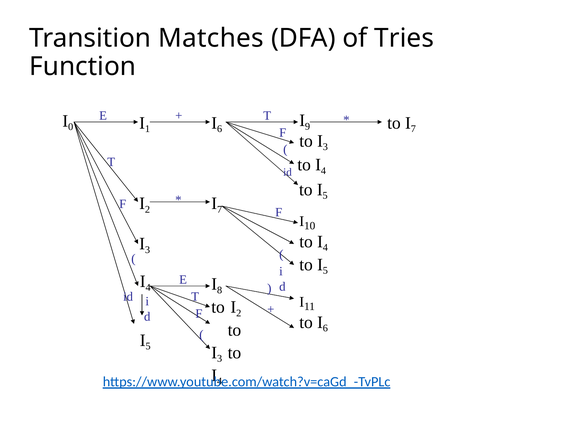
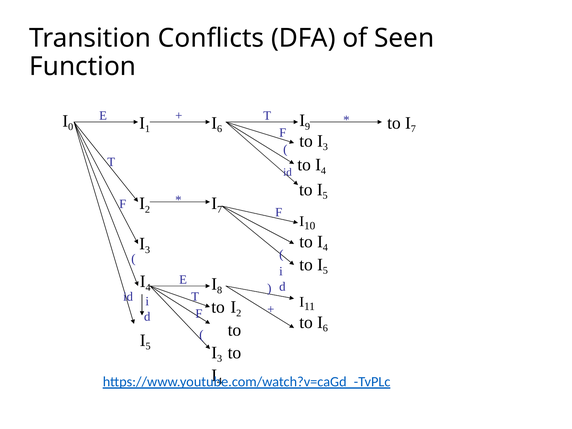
Matches: Matches -> Conflicts
Tries: Tries -> Seen
